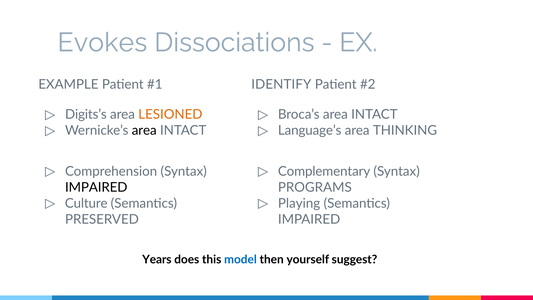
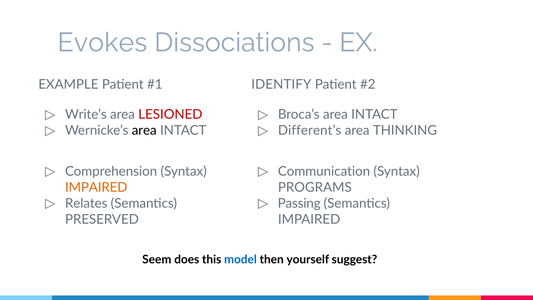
Digits’s: Digits’s -> Write’s
LESIONED colour: orange -> red
Language’s: Language’s -> Different’s
Complementary: Complementary -> Communication
IMPAIRED at (96, 187) colour: black -> orange
Culture: Culture -> Relates
Playing: Playing -> Passing
Years: Years -> Seem
